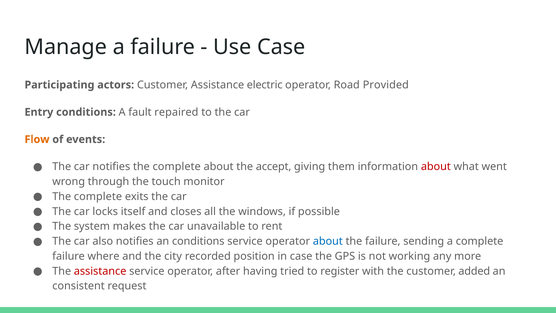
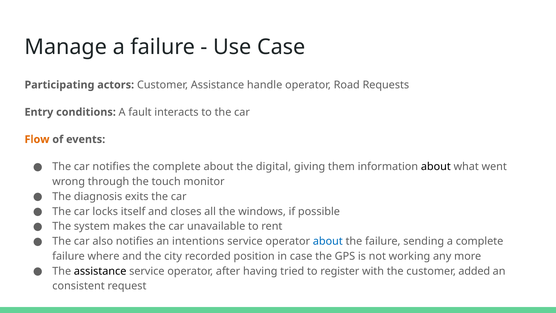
electric: electric -> handle
Provided: Provided -> Requests
repaired: repaired -> interacts
accept: accept -> digital
about at (436, 167) colour: red -> black
complete at (98, 196): complete -> diagnosis
an conditions: conditions -> intentions
assistance at (100, 271) colour: red -> black
